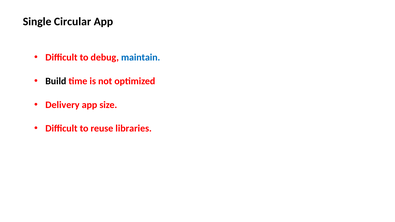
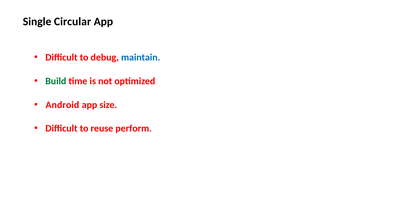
Build colour: black -> green
Delivery: Delivery -> Android
libraries: libraries -> perform
